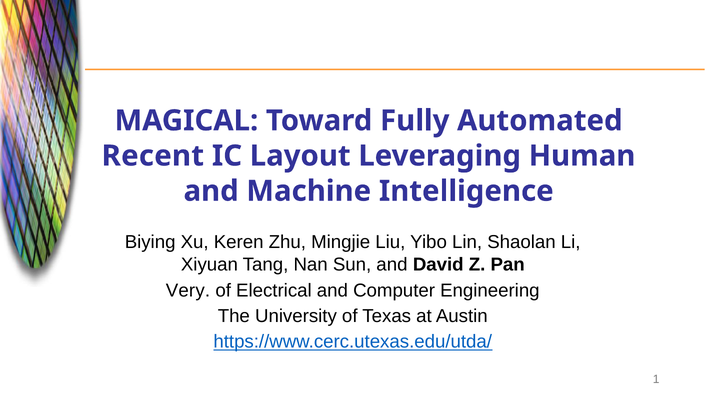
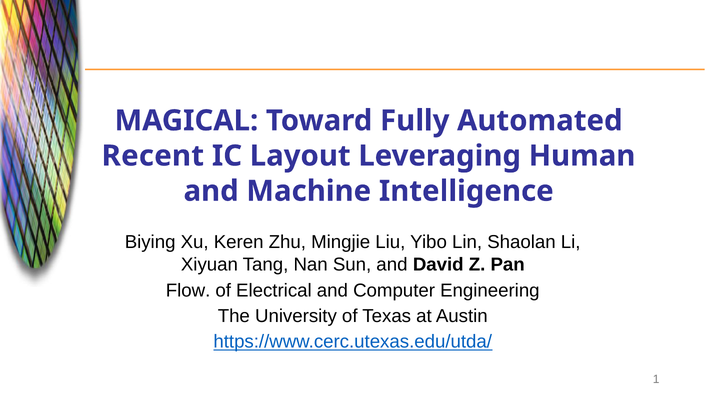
Very: Very -> Flow
